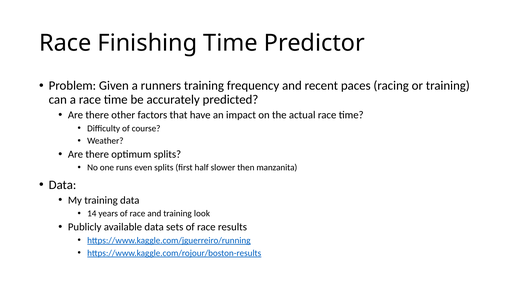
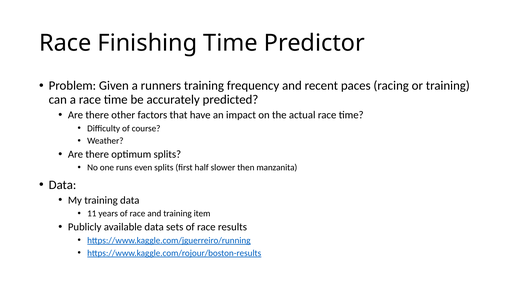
14: 14 -> 11
look: look -> item
